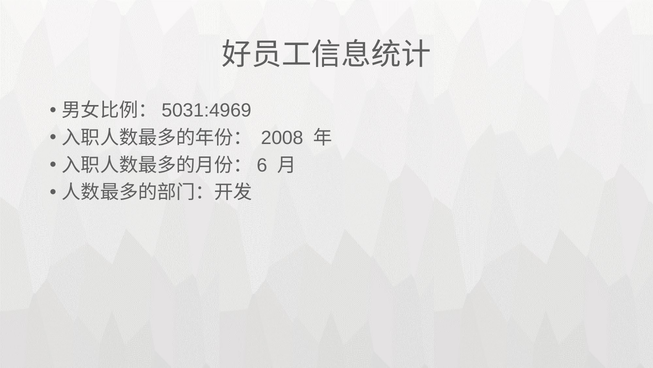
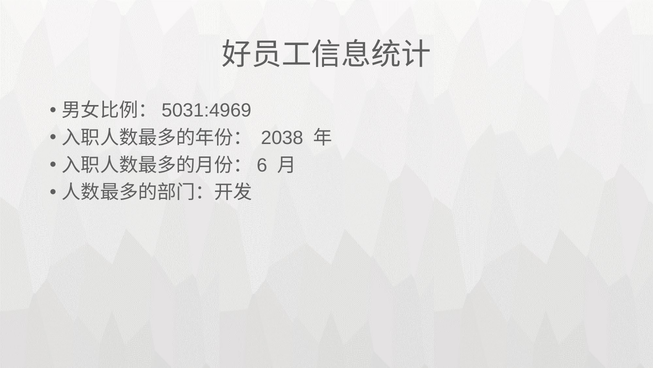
2008: 2008 -> 2038
